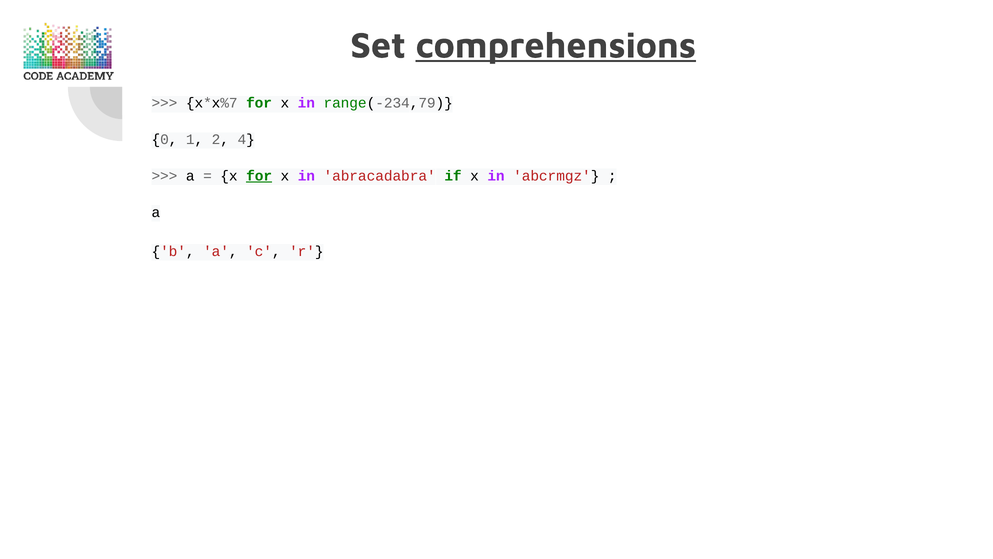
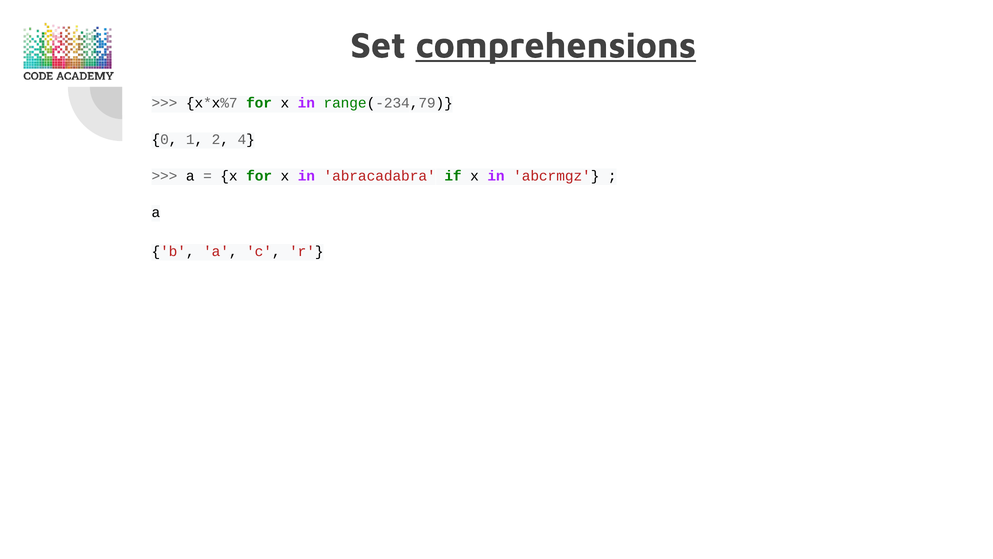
for at (259, 176) underline: present -> none
